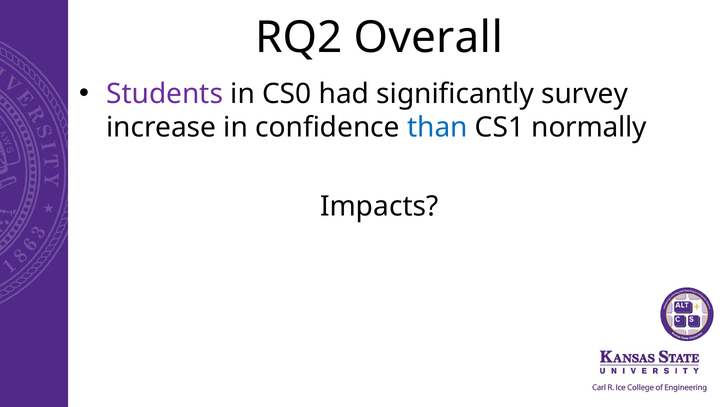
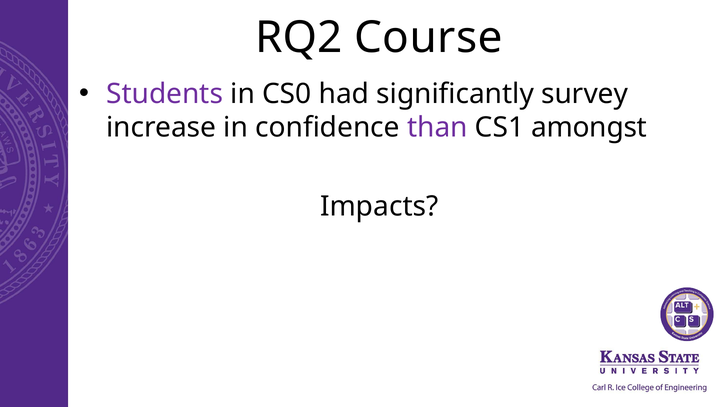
Overall: Overall -> Course
than colour: blue -> purple
normally: normally -> amongst
